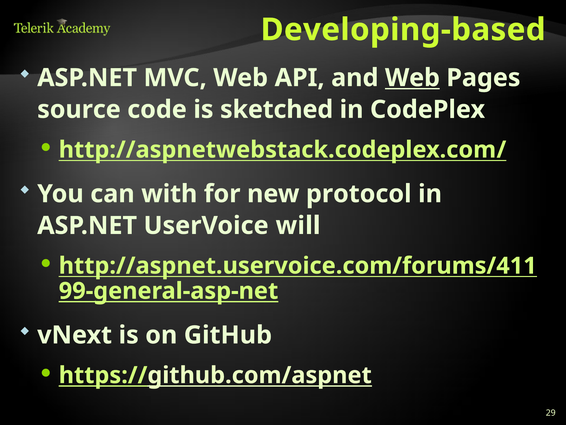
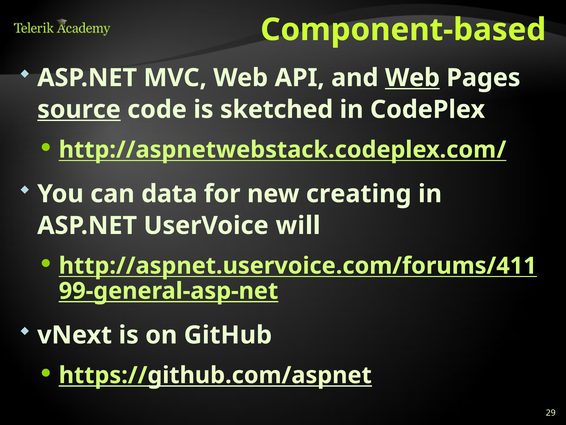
Developing-based: Developing-based -> Component-based
source underline: none -> present
with: with -> data
protocol: protocol -> creating
